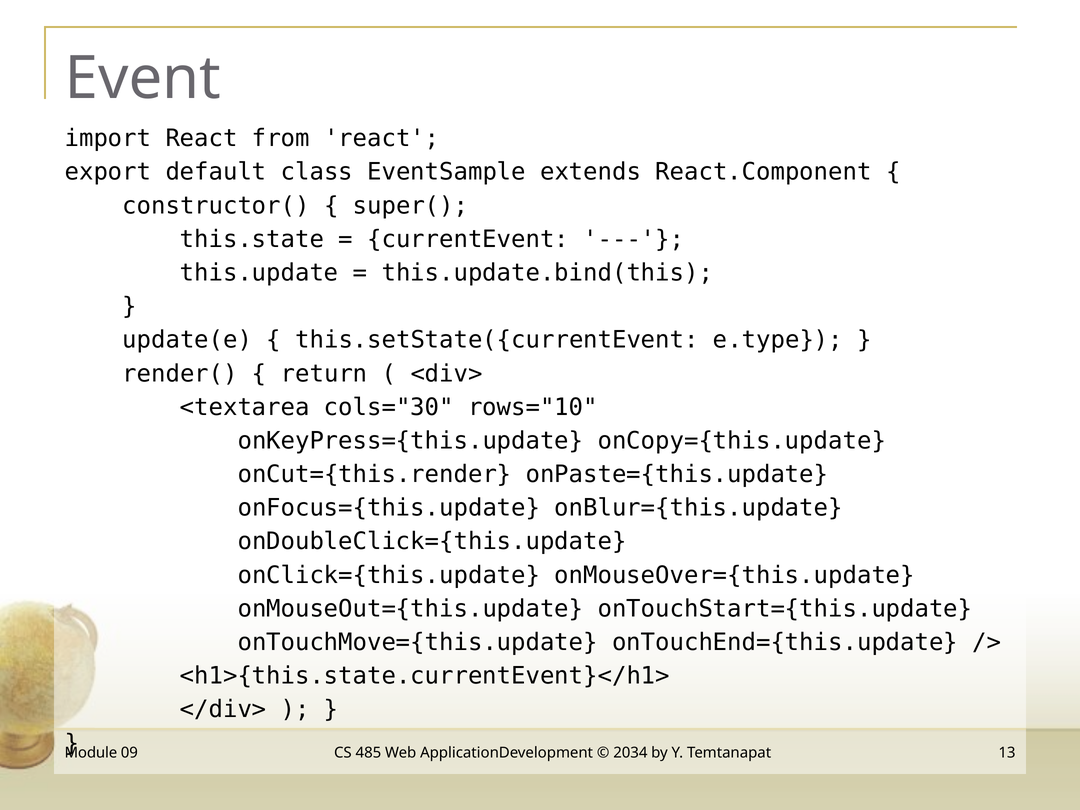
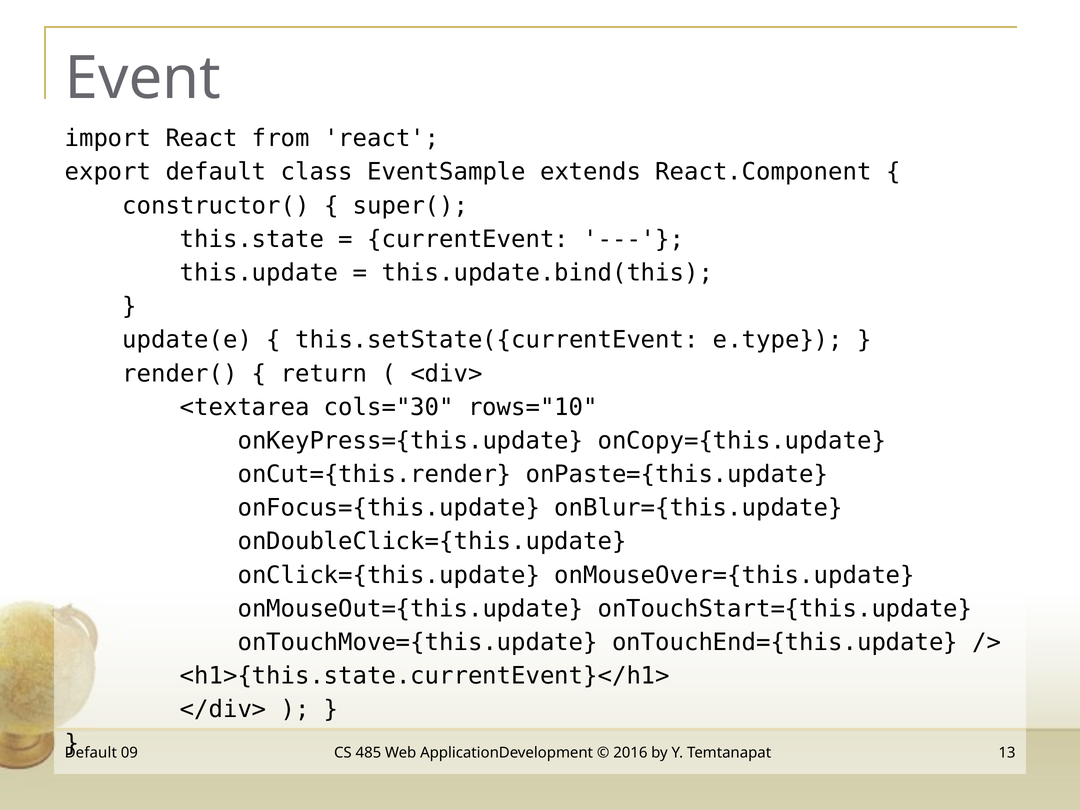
Module at (91, 753): Module -> Default
2034: 2034 -> 2016
